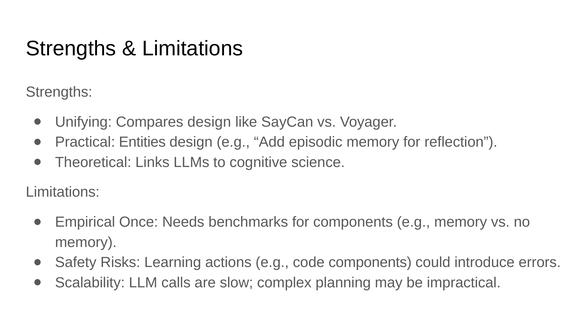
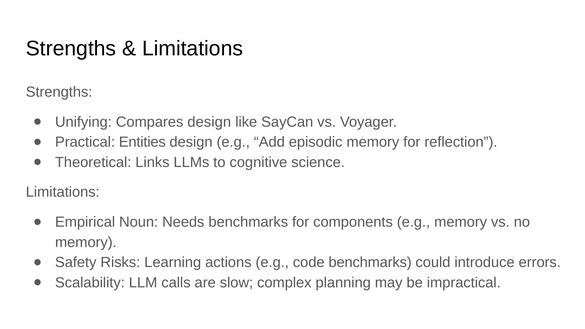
Once: Once -> Noun
code components: components -> benchmarks
